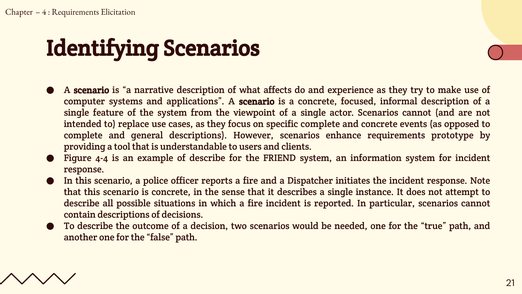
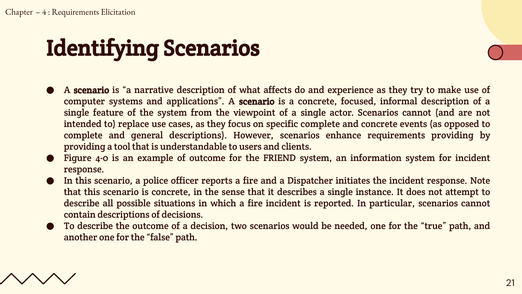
requirements prototype: prototype -> providing
4-4: 4-4 -> 4-0
of describe: describe -> outcome
